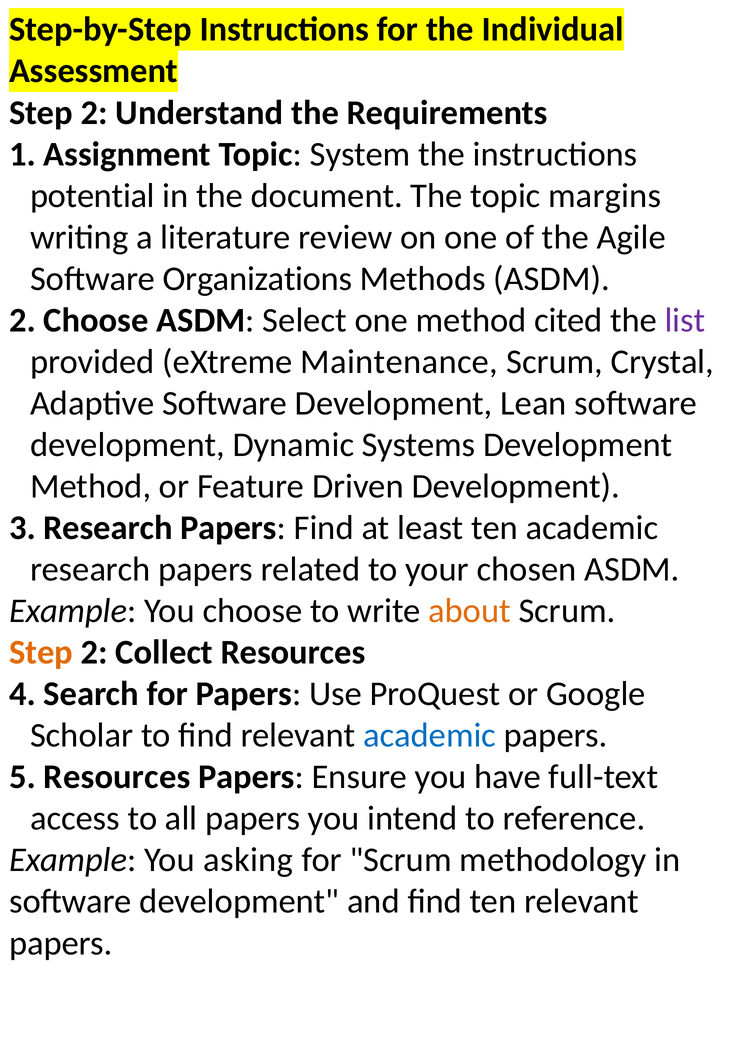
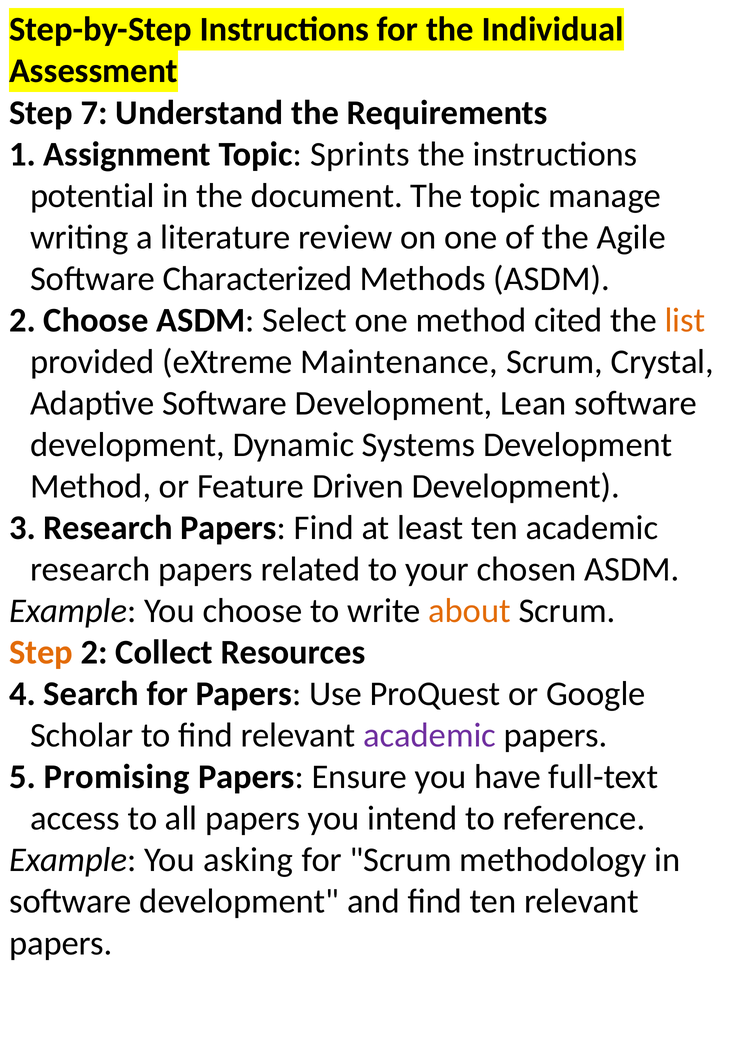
2 at (94, 113): 2 -> 7
System: System -> Sprints
margins: margins -> manage
Organizations: Organizations -> Characterized
list colour: purple -> orange
academic at (430, 736) colour: blue -> purple
Resources at (117, 777): Resources -> Promising
